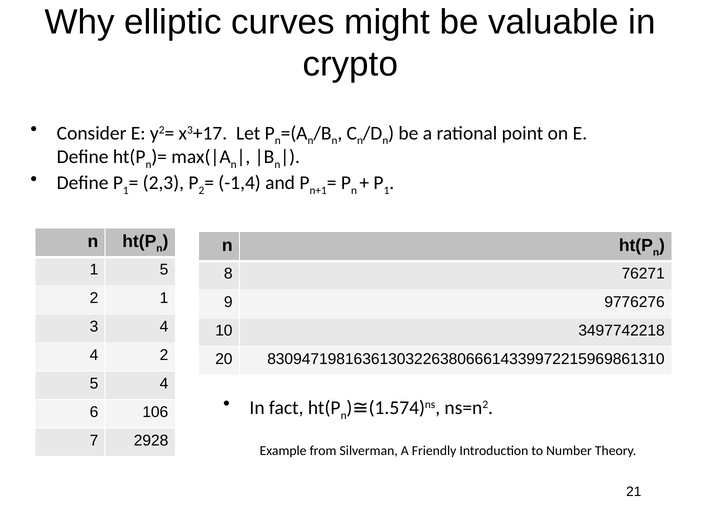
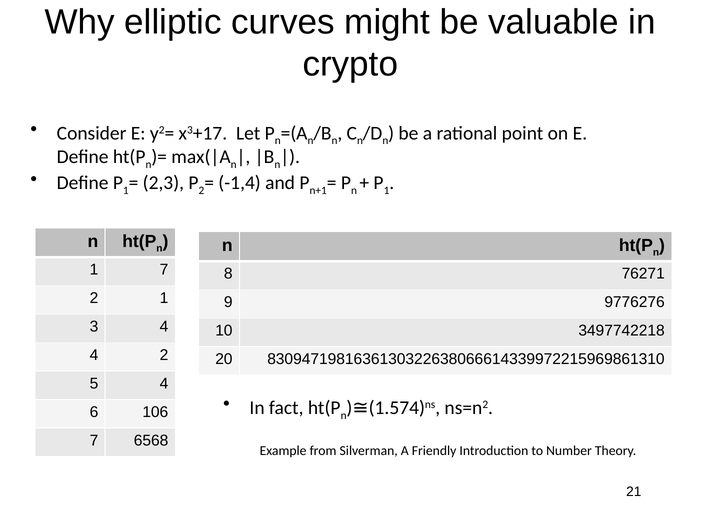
1 5: 5 -> 7
2928: 2928 -> 6568
